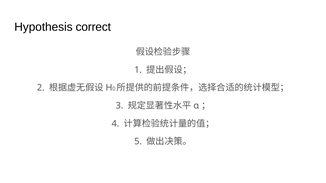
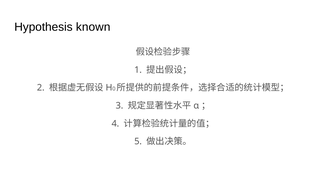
correct: correct -> known
